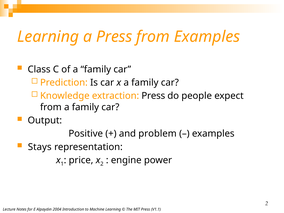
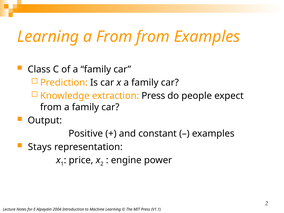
a Press: Press -> From
problem: problem -> constant
